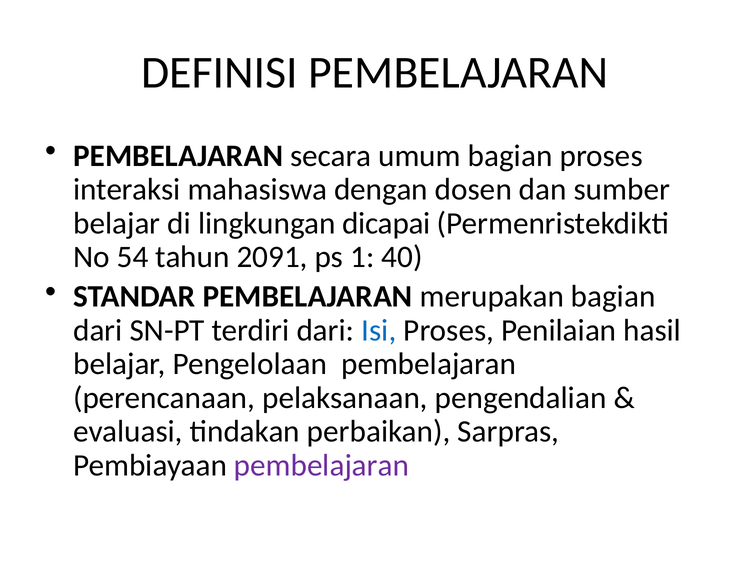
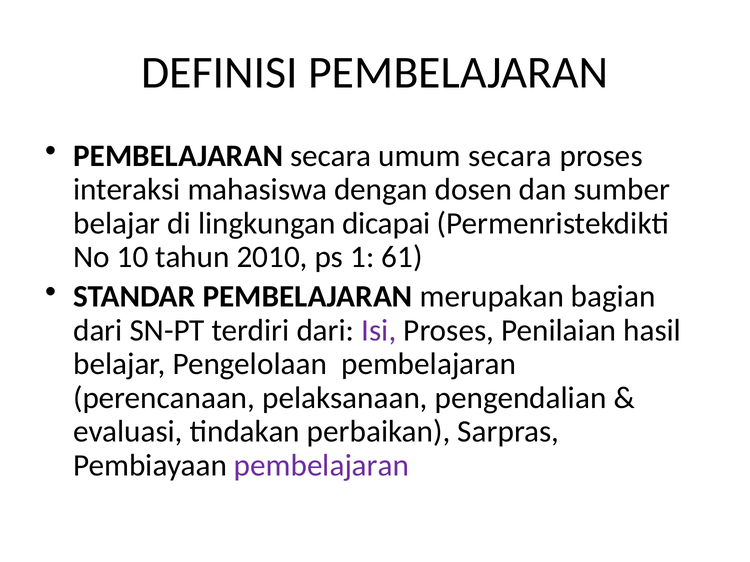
umum bagian: bagian -> secara
54: 54 -> 10
2091: 2091 -> 2010
40: 40 -> 61
Isi colour: blue -> purple
